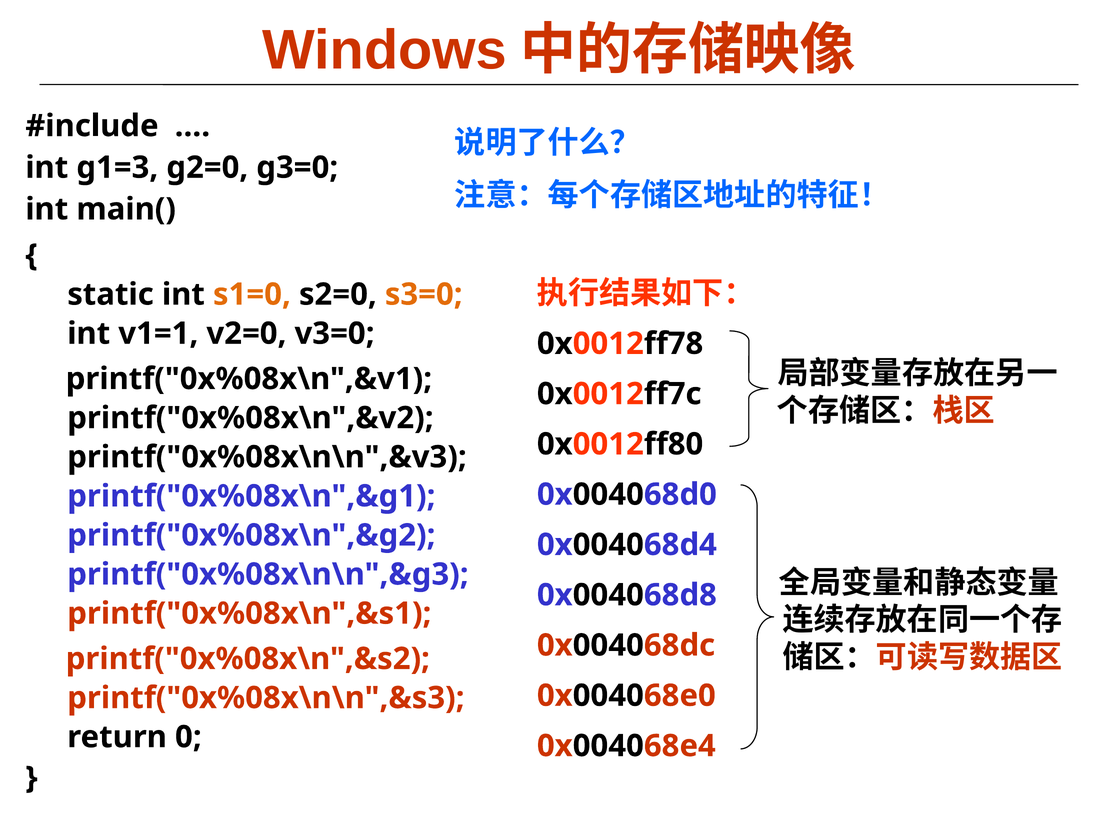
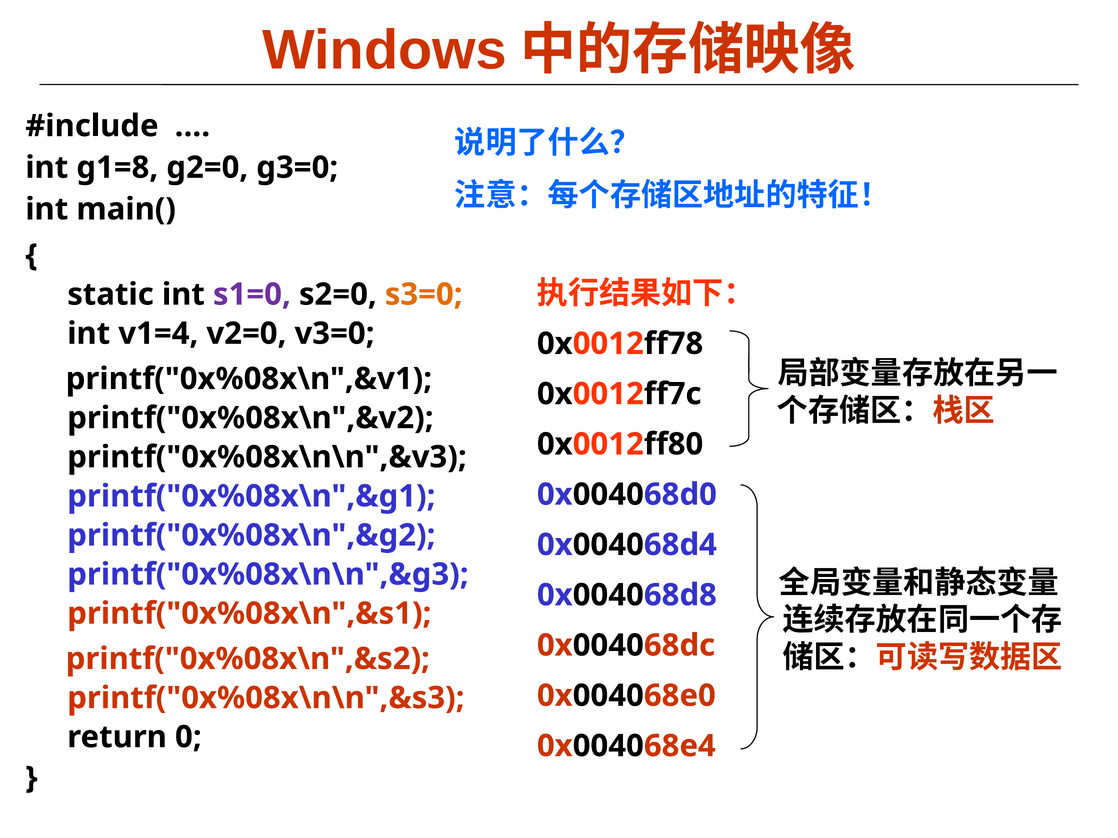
g1=3: g1=3 -> g1=8
s1=0 colour: orange -> purple
v1=1: v1=1 -> v1=4
